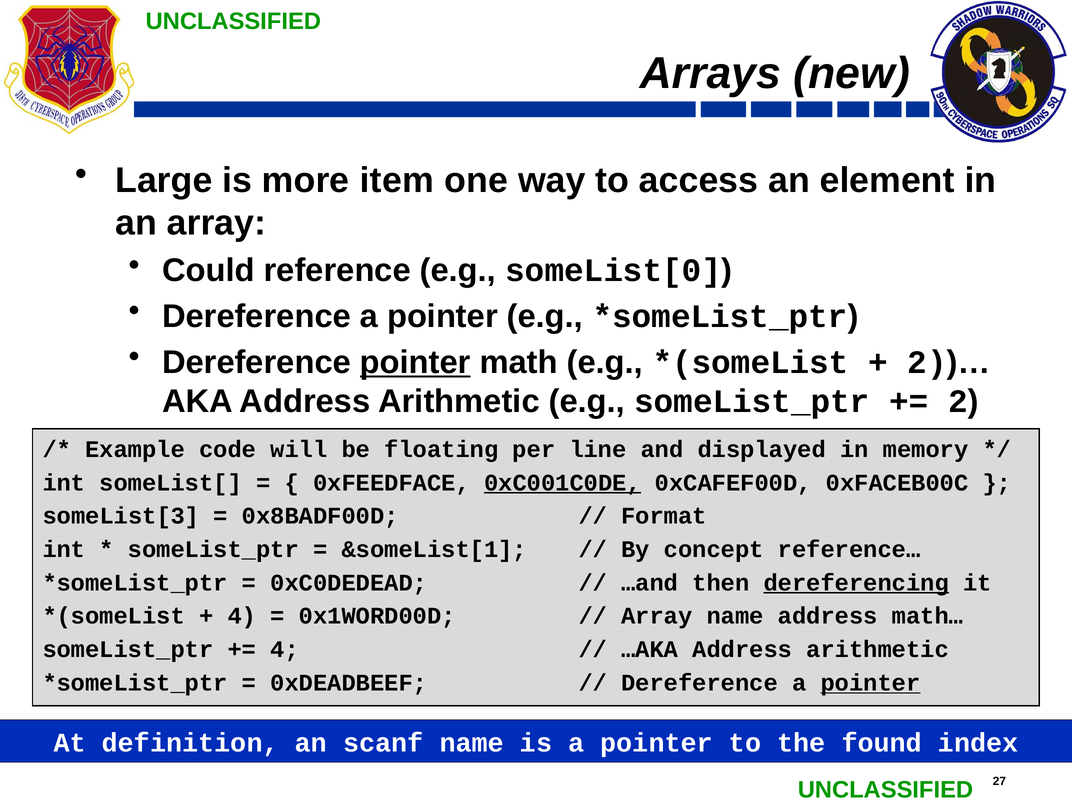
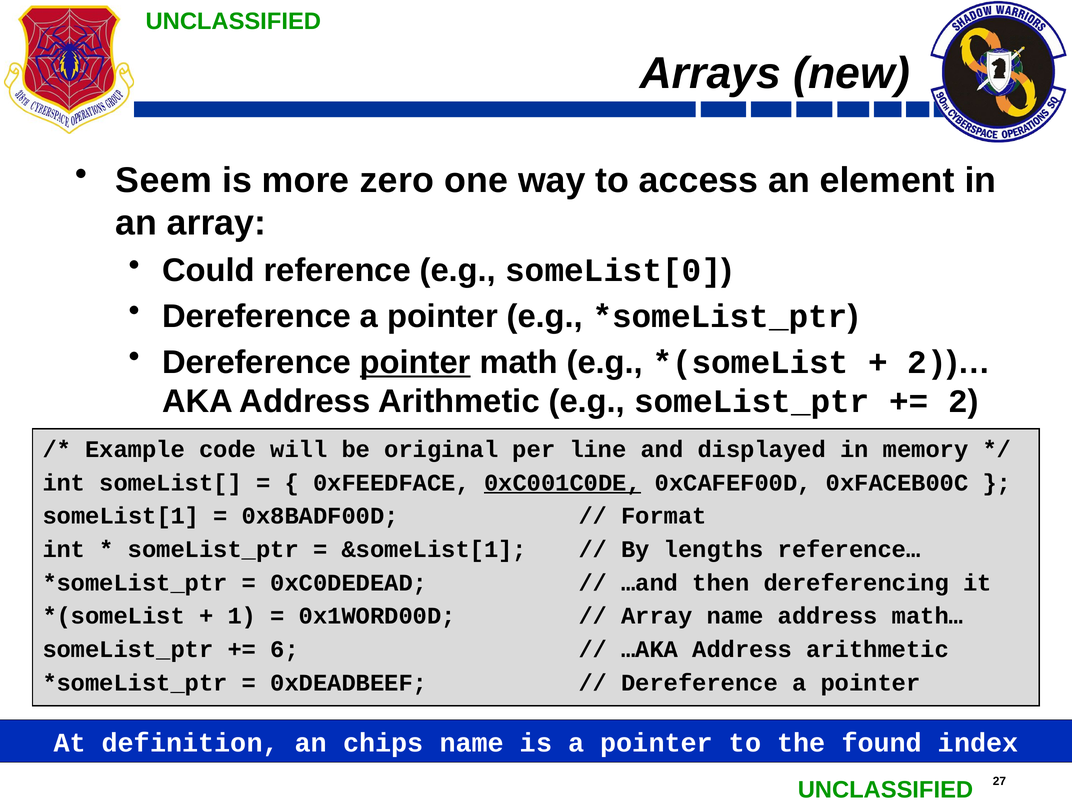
Large: Large -> Seem
item: item -> zero
floating: floating -> original
someList[3: someList[3 -> someList[1
concept: concept -> lengths
dereferencing underline: present -> none
4 at (242, 616): 4 -> 1
4 at (285, 649): 4 -> 6
pointer at (870, 683) underline: present -> none
scanf: scanf -> chips
